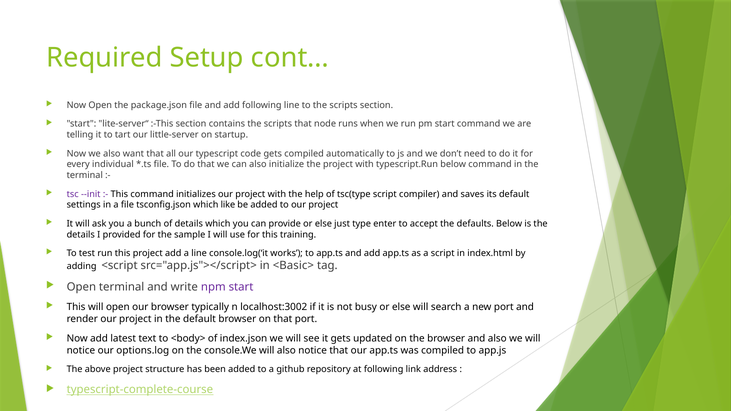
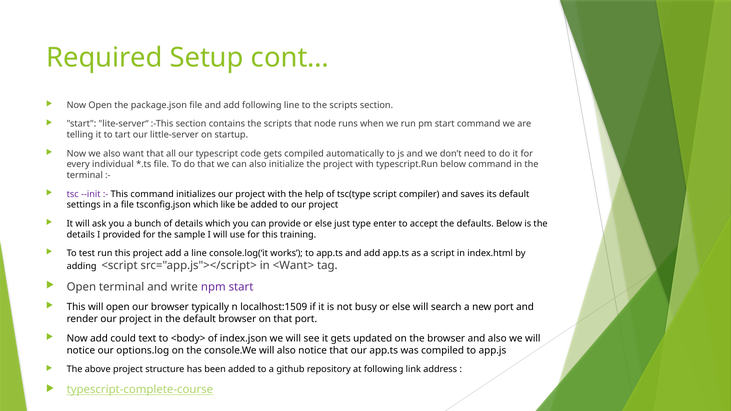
<Basic>: <Basic> -> <Want>
localhost:3002: localhost:3002 -> localhost:1509
latest: latest -> could
